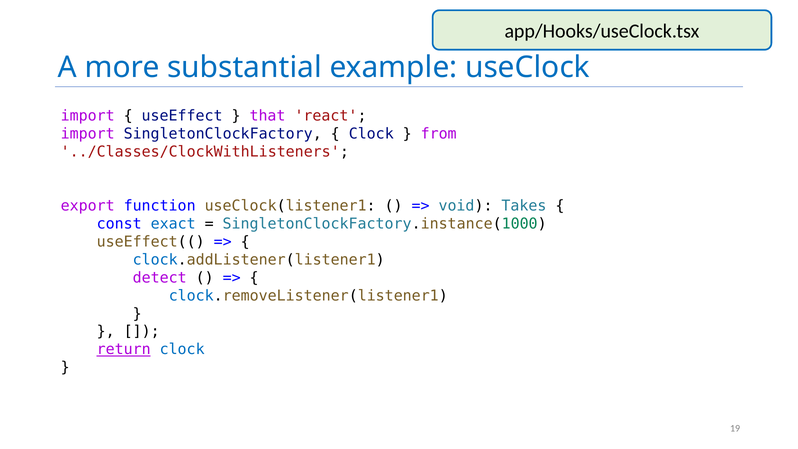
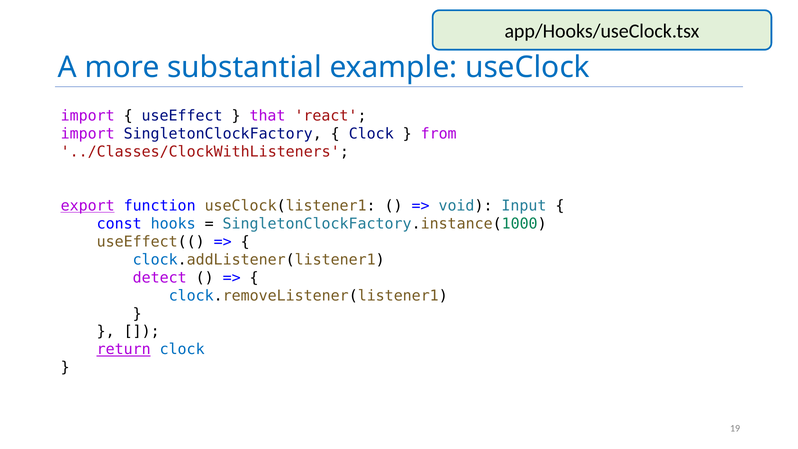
export underline: none -> present
Takes: Takes -> Input
exact: exact -> hooks
